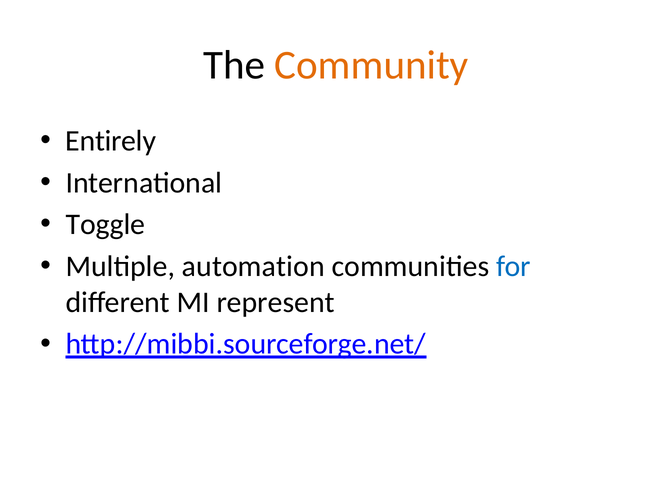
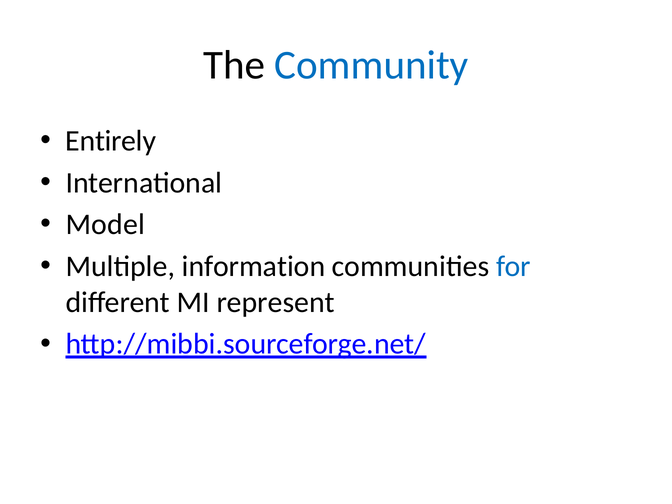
Community colour: orange -> blue
Toggle: Toggle -> Model
automation: automation -> information
